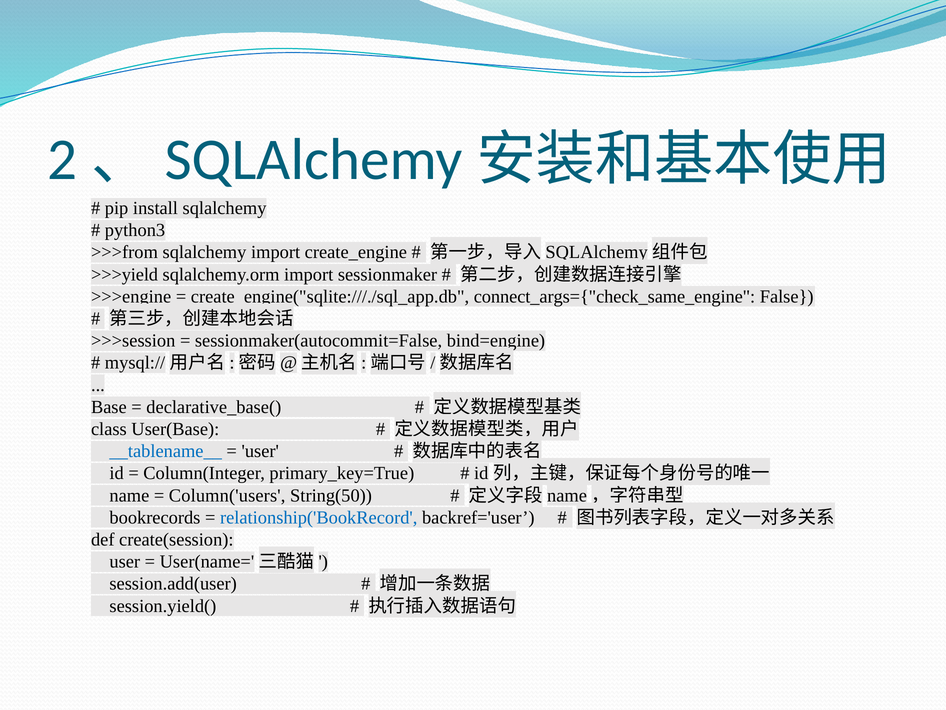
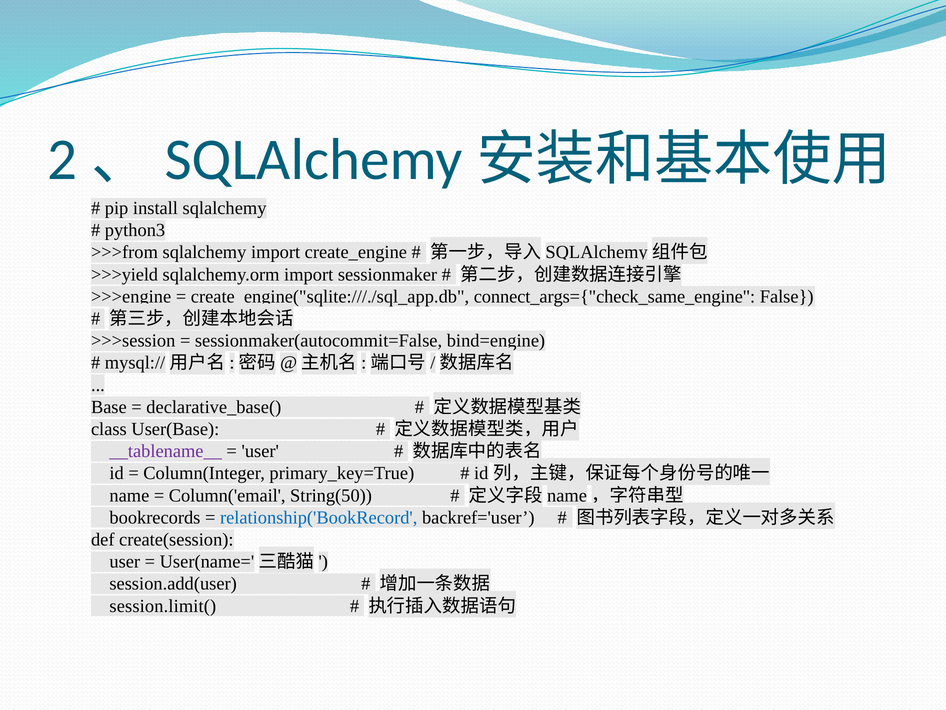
__tablename__ colour: blue -> purple
Column('users: Column('users -> Column('email
session.yield(: session.yield( -> session.limit(
